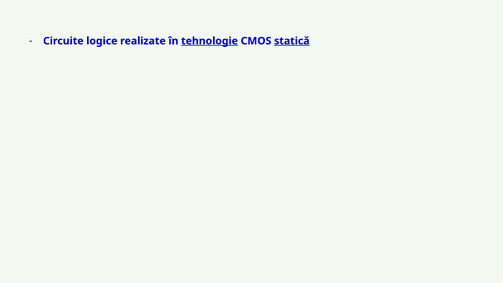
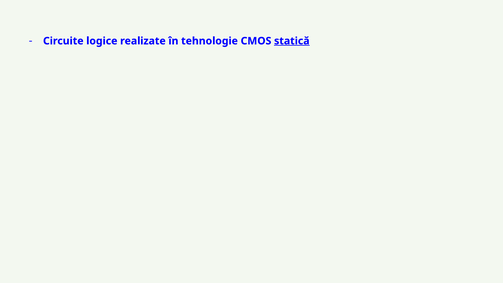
tehnologie underline: present -> none
